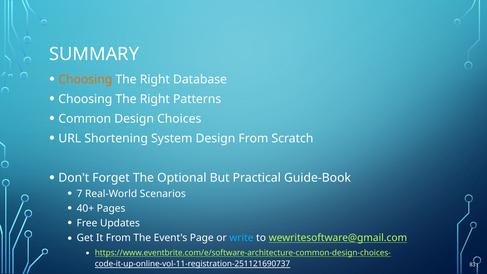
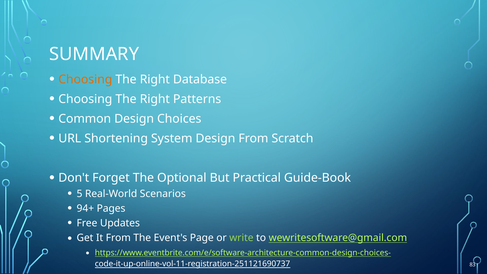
7: 7 -> 5
40+: 40+ -> 94+
write colour: light blue -> light green
